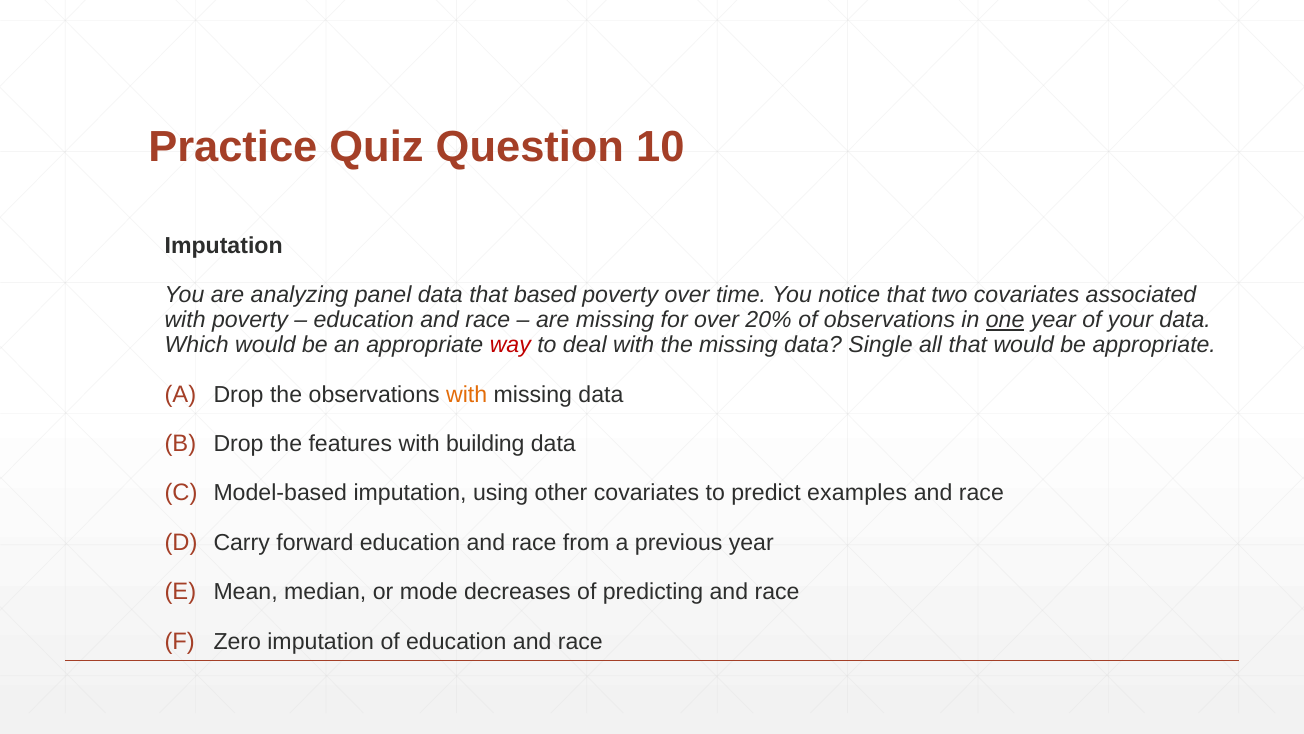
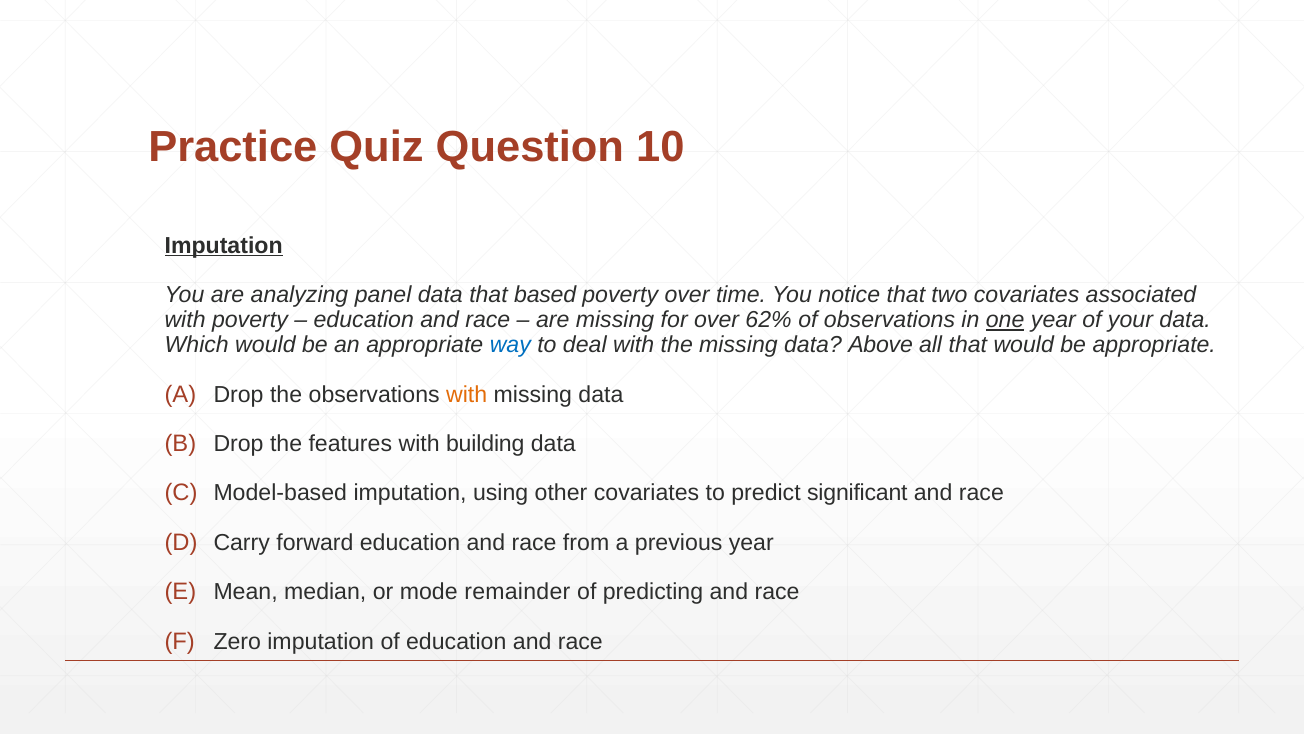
Imputation at (224, 245) underline: none -> present
20%: 20% -> 62%
way colour: red -> blue
Single: Single -> Above
examples: examples -> significant
decreases: decreases -> remainder
